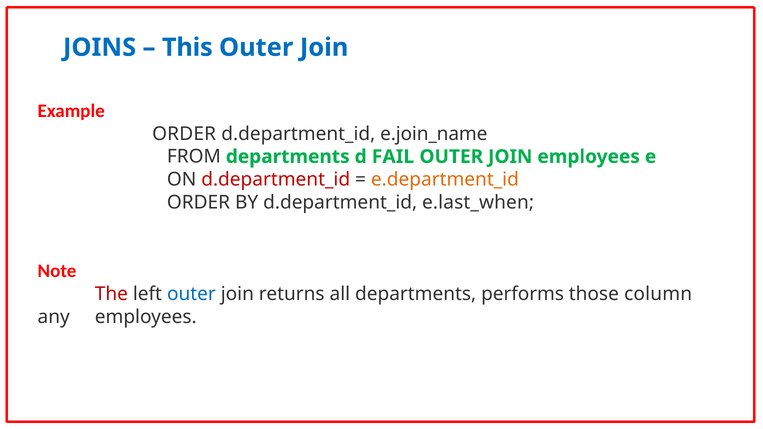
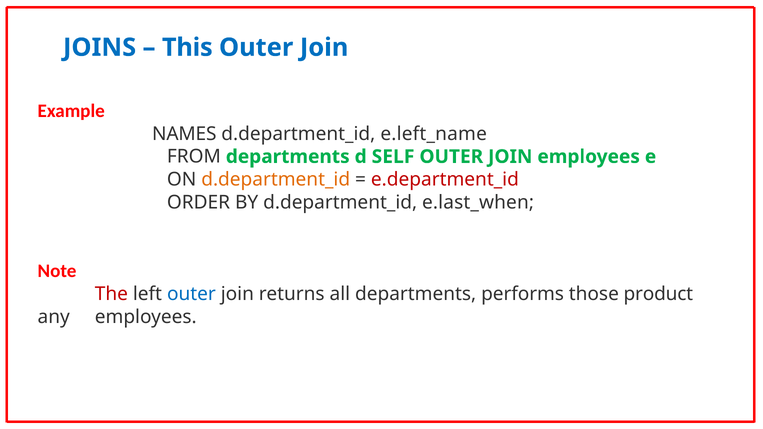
ORDER at (184, 134): ORDER -> NAMES
e.join_name: e.join_name -> e.left_name
FAIL: FAIL -> SELF
d.department_id at (276, 180) colour: red -> orange
e.department_id colour: orange -> red
column: column -> product
